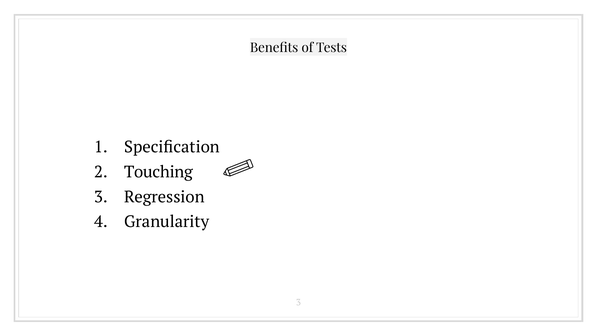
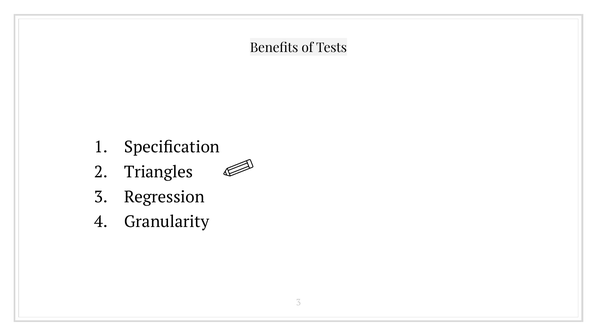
Touching: Touching -> Triangles
